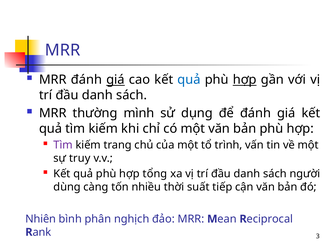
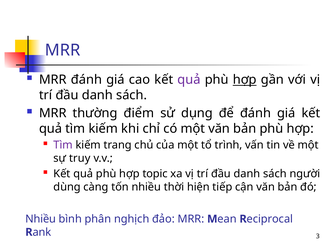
giá at (115, 80) underline: present -> none
quả at (189, 80) colour: blue -> purple
mình: mình -> điểm
tổng: tổng -> topic
suất: suất -> hiện
Nhiên at (41, 218): Nhiên -> Nhiều
